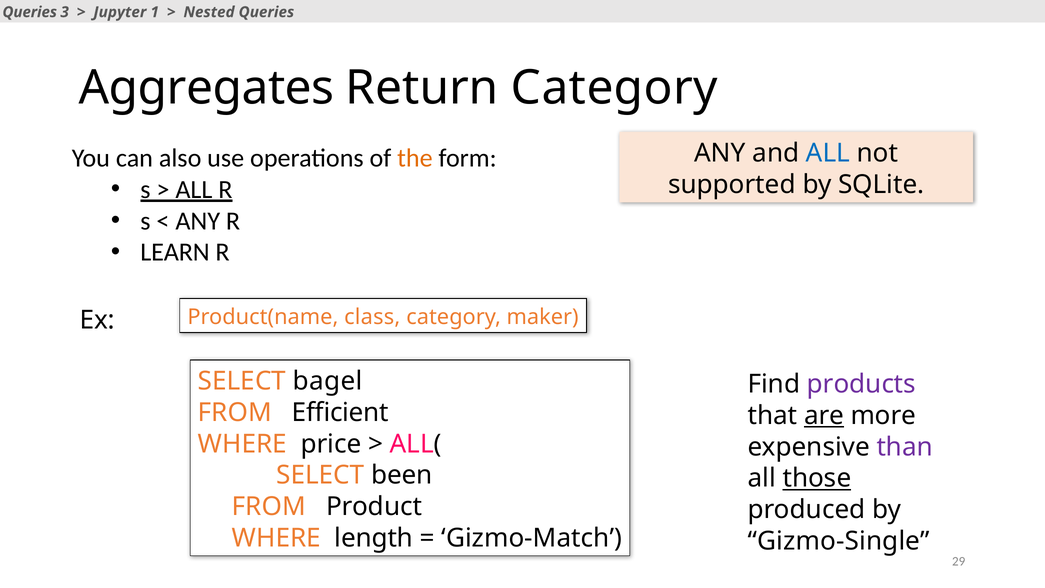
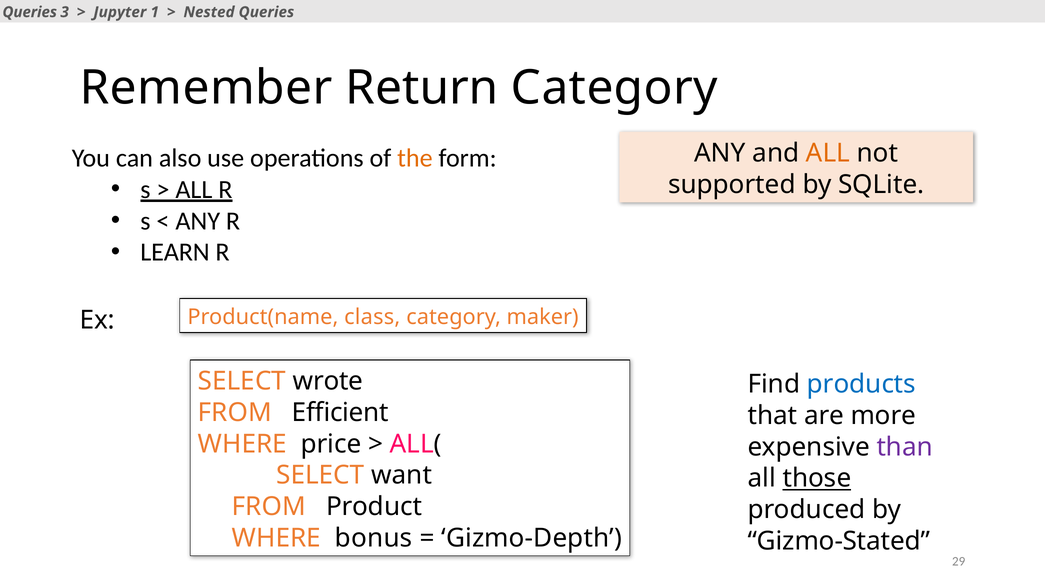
Aggregates: Aggregates -> Remember
ALL at (828, 153) colour: blue -> orange
bagel: bagel -> wrote
products colour: purple -> blue
are underline: present -> none
been: been -> want
length: length -> bonus
Gizmo-Match: Gizmo-Match -> Gizmo-Depth
Gizmo-Single: Gizmo-Single -> Gizmo-Stated
